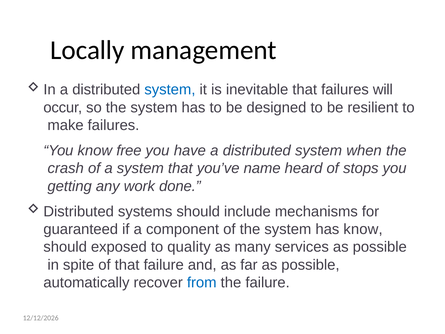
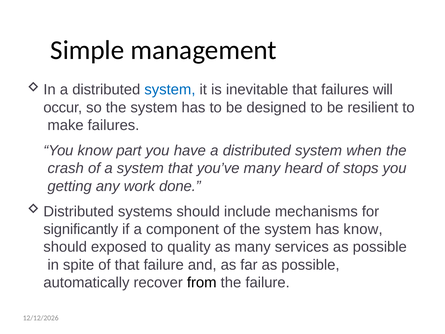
Locally: Locally -> Simple
free: free -> part
you’ve name: name -> many
guaranteed: guaranteed -> significantly
from colour: blue -> black
